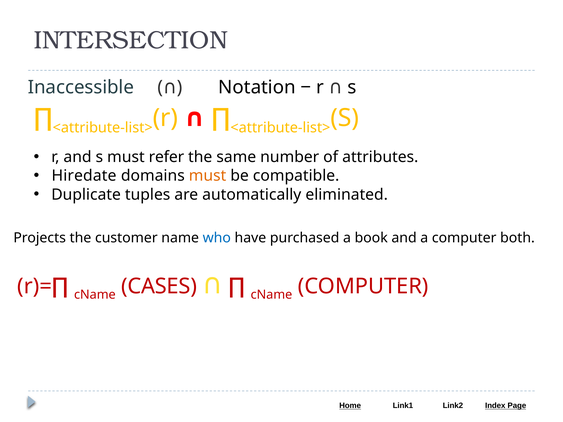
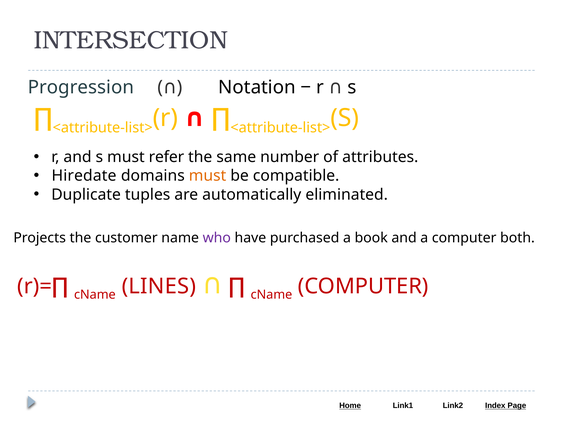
Inaccessible: Inaccessible -> Progression
who colour: blue -> purple
CASES: CASES -> LINES
